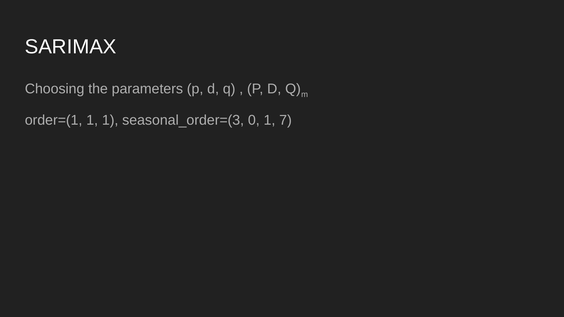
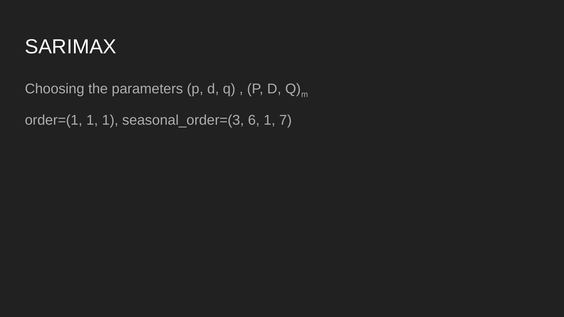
0: 0 -> 6
